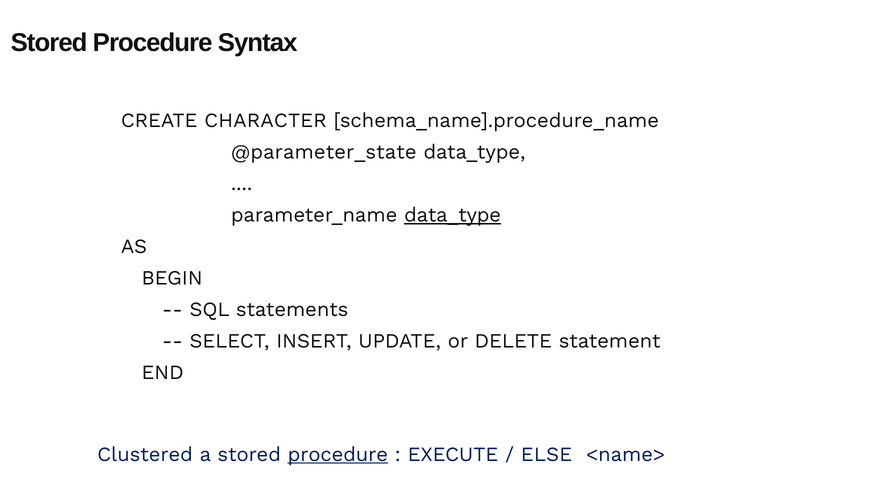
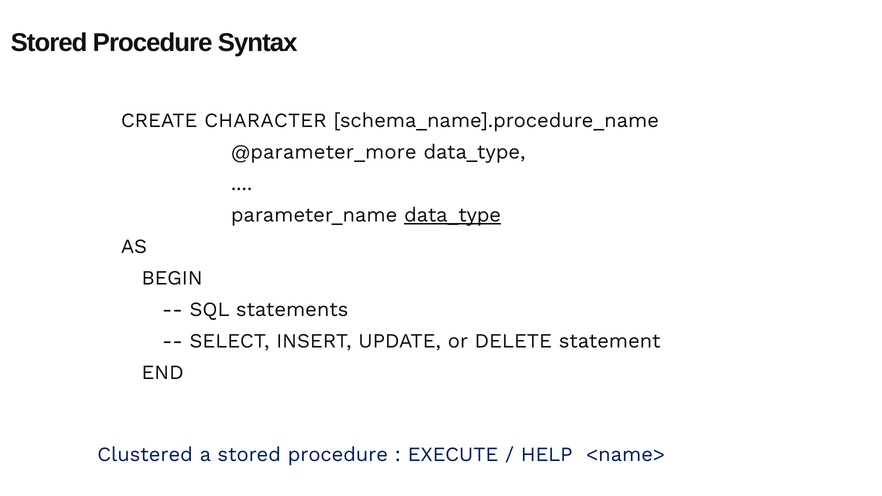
@parameter_state: @parameter_state -> @parameter_more
procedure at (338, 454) underline: present -> none
ELSE: ELSE -> HELP
